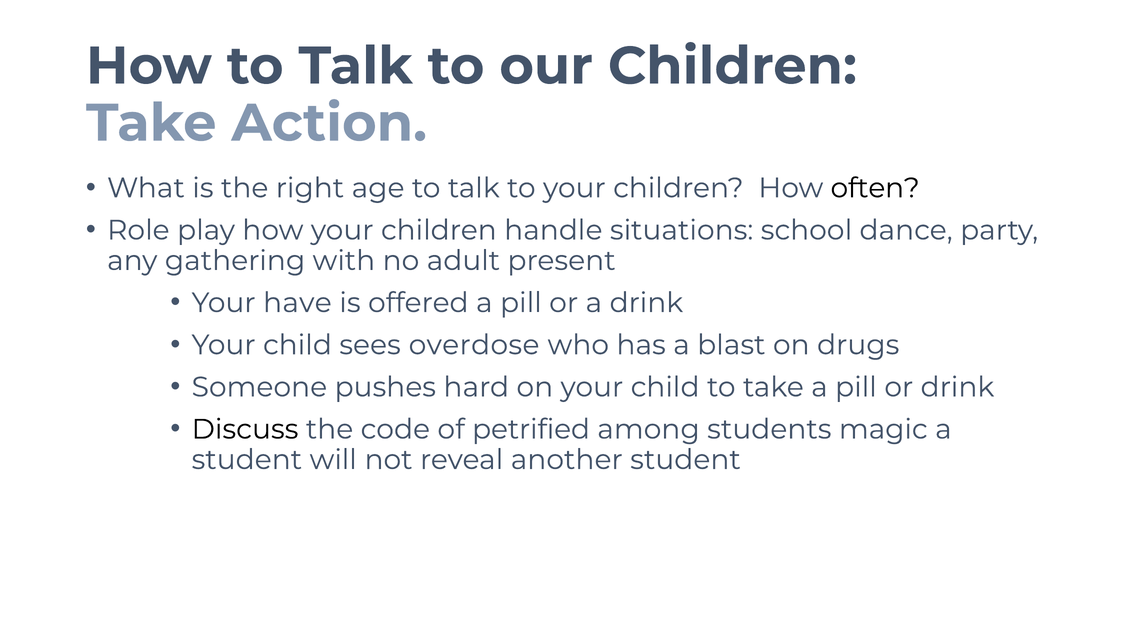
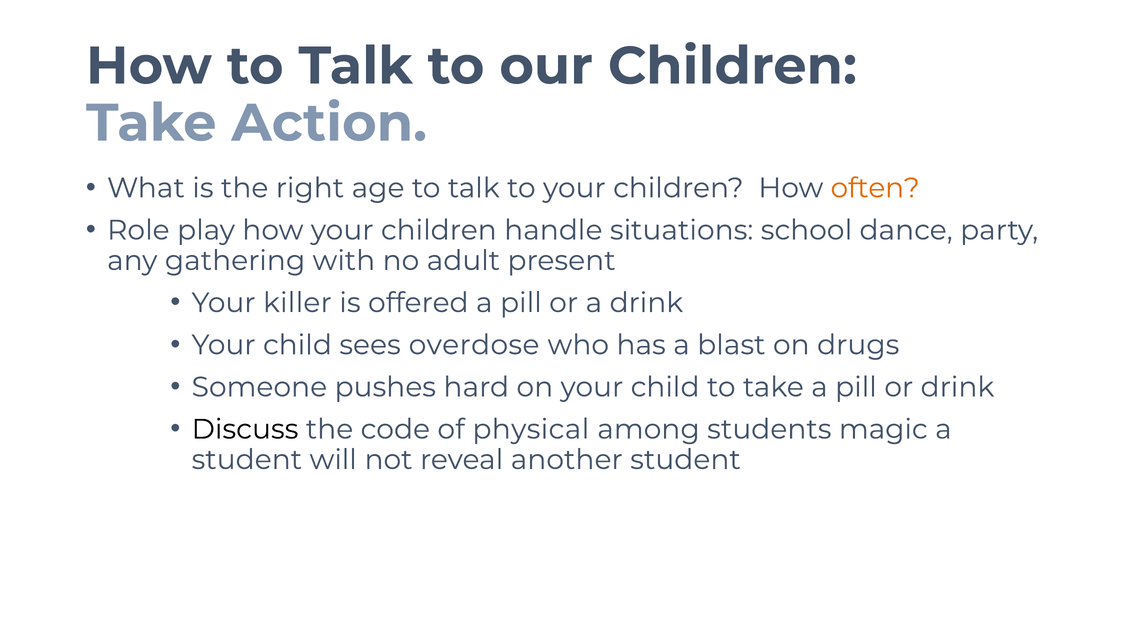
often colour: black -> orange
have: have -> killer
petrified: petrified -> physical
